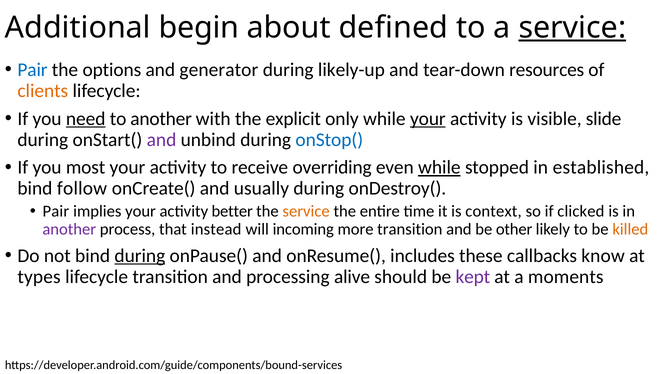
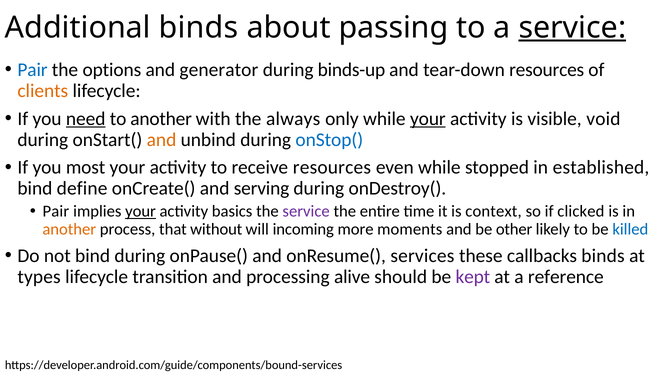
Additional begin: begin -> binds
defined: defined -> passing
likely-up: likely-up -> binds-up
explicit: explicit -> always
slide: slide -> void
and at (162, 140) colour: purple -> orange
receive overriding: overriding -> resources
while at (439, 168) underline: present -> none
follow: follow -> define
usually: usually -> serving
your at (141, 211) underline: none -> present
better: better -> basics
service at (306, 211) colour: orange -> purple
another at (69, 229) colour: purple -> orange
instead: instead -> without
more transition: transition -> moments
killed colour: orange -> blue
during at (140, 256) underline: present -> none
includes: includes -> services
callbacks know: know -> binds
moments: moments -> reference
